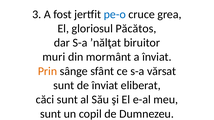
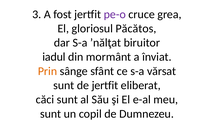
pe-o colour: blue -> purple
muri: muri -> iadul
de înviat: înviat -> jertfit
